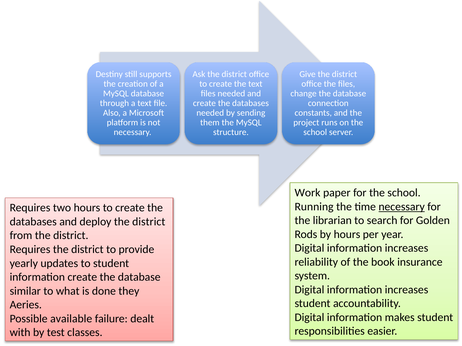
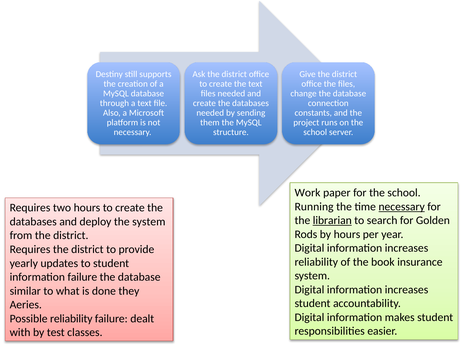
librarian underline: none -> present
deploy the district: district -> system
information create: create -> failure
Possible available: available -> reliability
